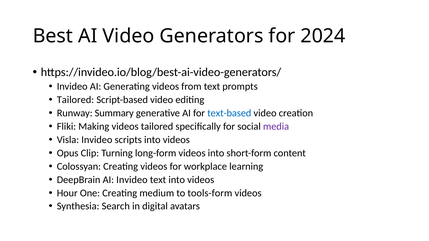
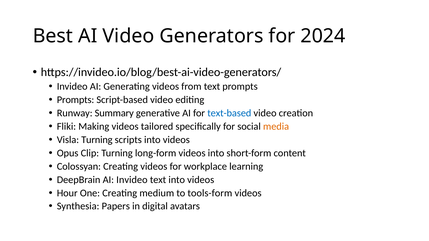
Tailored at (75, 100): Tailored -> Prompts
media colour: purple -> orange
Visla Invideo: Invideo -> Turning
Search: Search -> Papers
